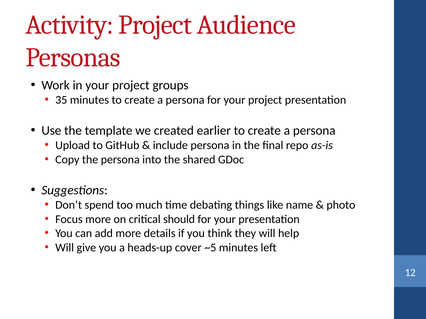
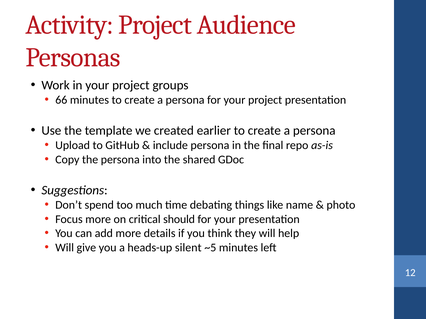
35: 35 -> 66
cover: cover -> silent
